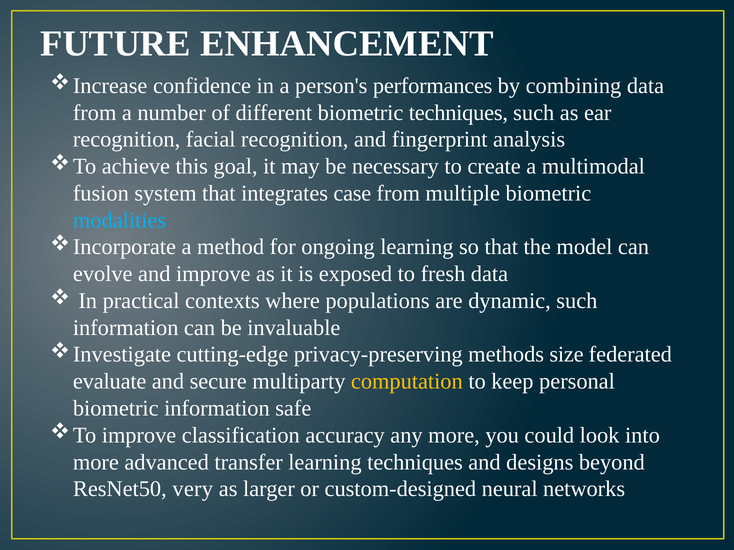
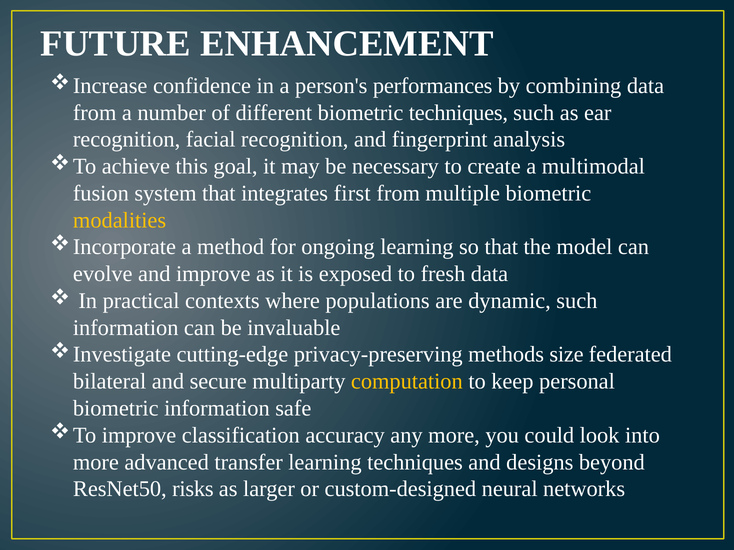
case: case -> first
modalities colour: light blue -> yellow
evaluate: evaluate -> bilateral
very: very -> risks
